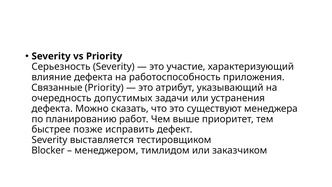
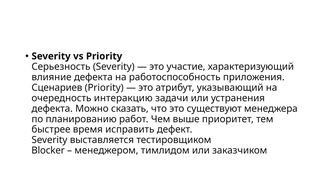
Связанные: Связанные -> Сценариев
допустимых: допустимых -> интеракцию
позже: позже -> время
